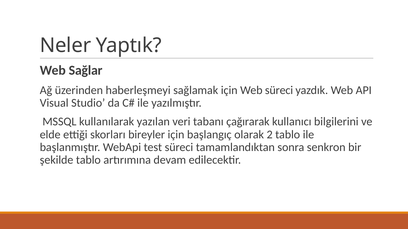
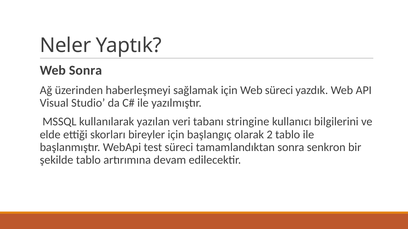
Web Sağlar: Sağlar -> Sonra
çağırarak: çağırarak -> stringine
